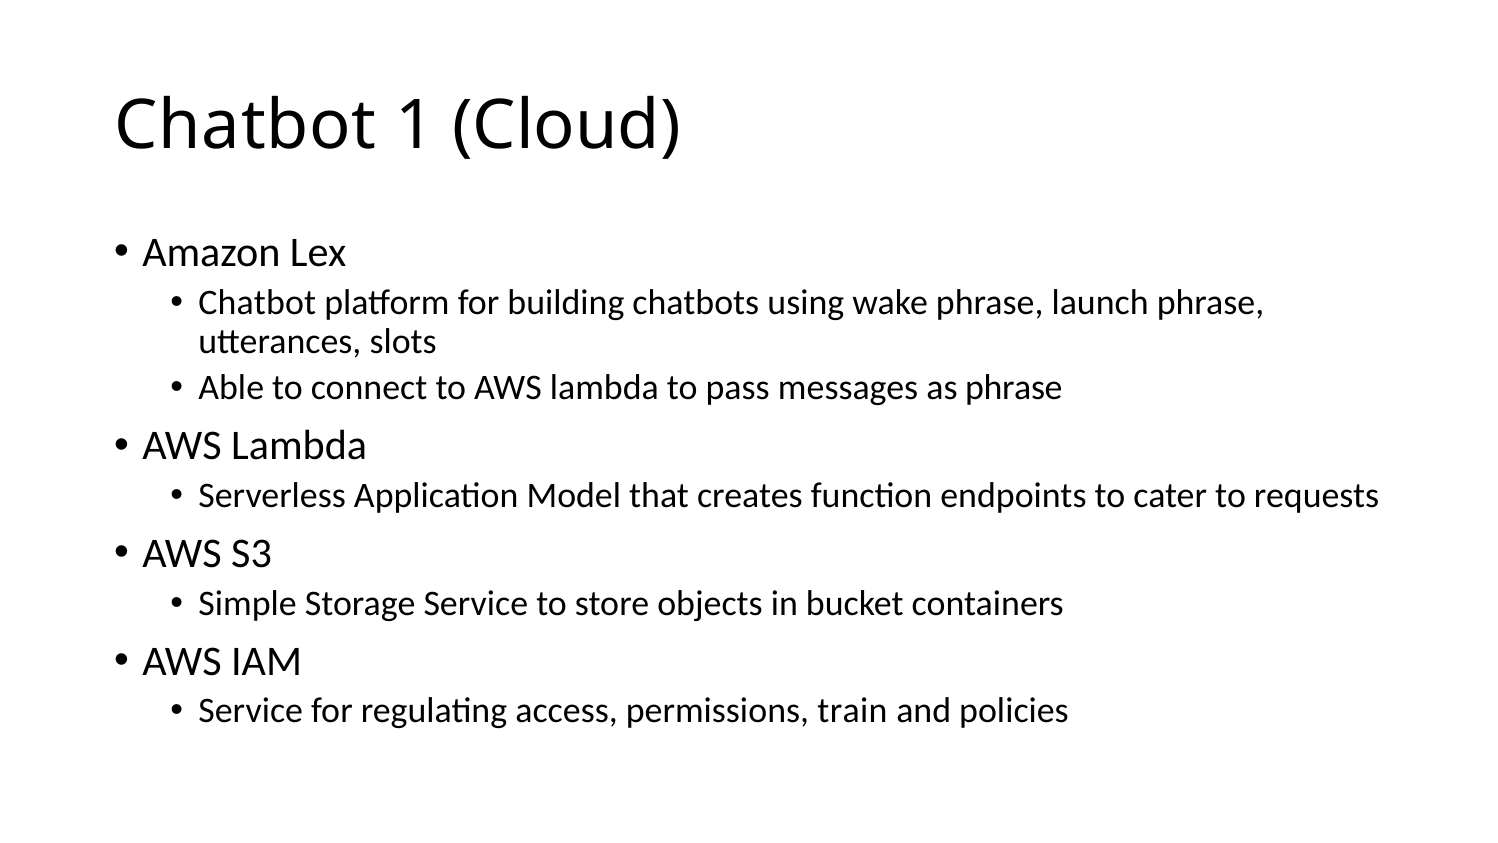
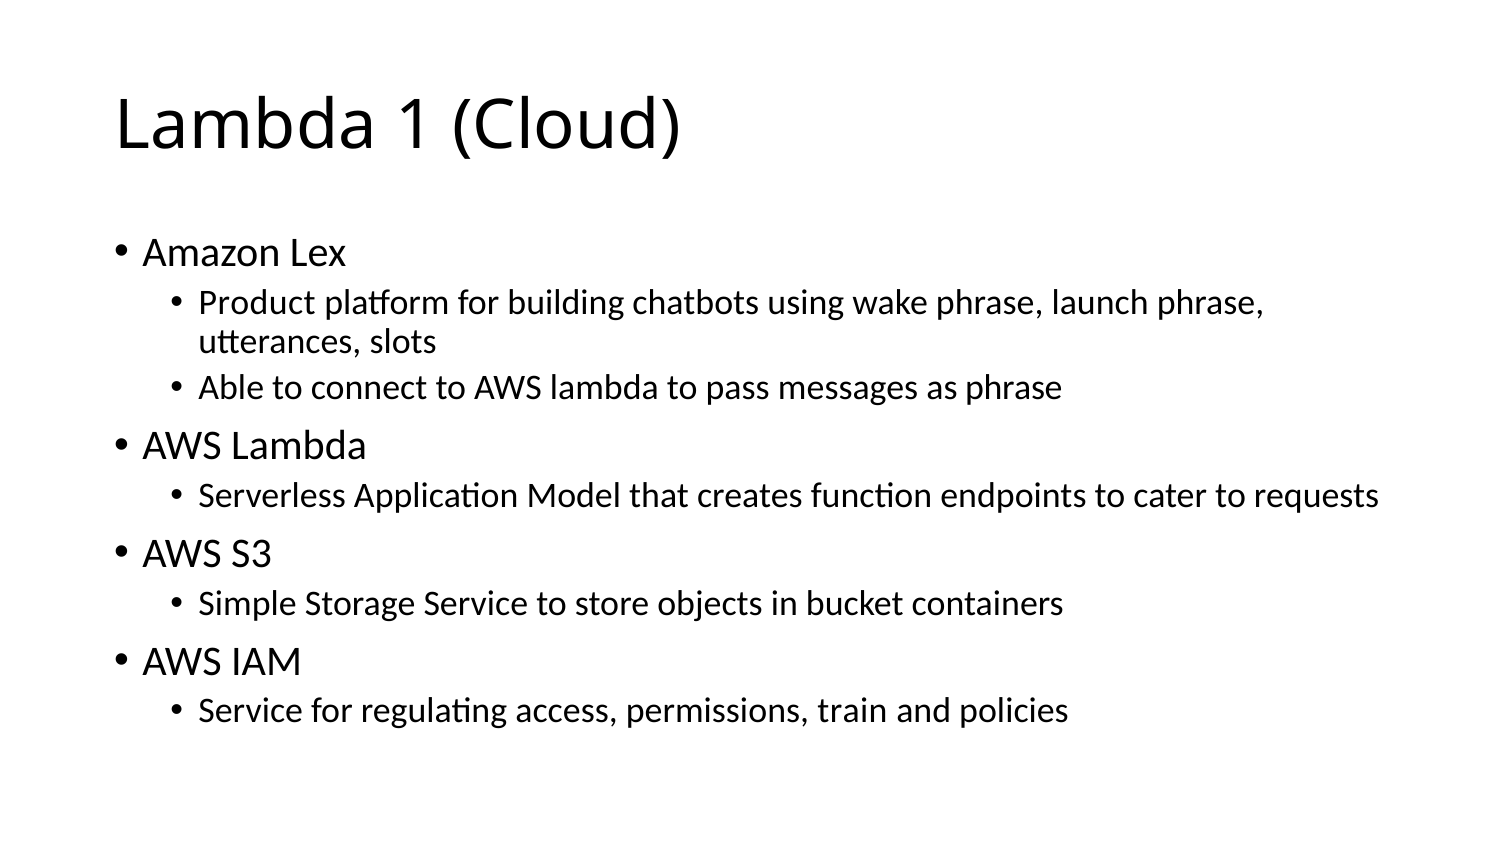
Chatbot at (245, 126): Chatbot -> Lambda
Chatbot at (257, 302): Chatbot -> Product
